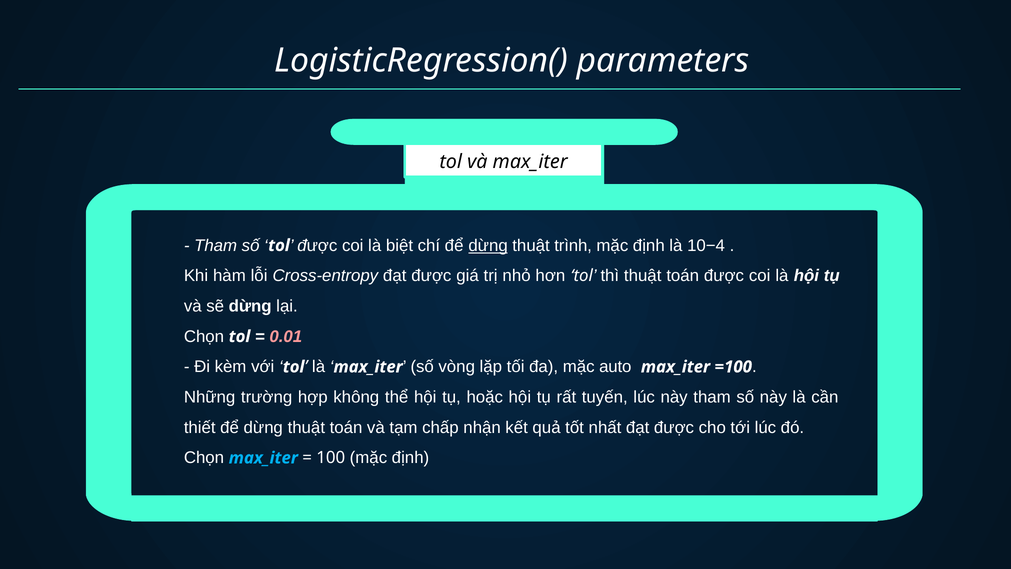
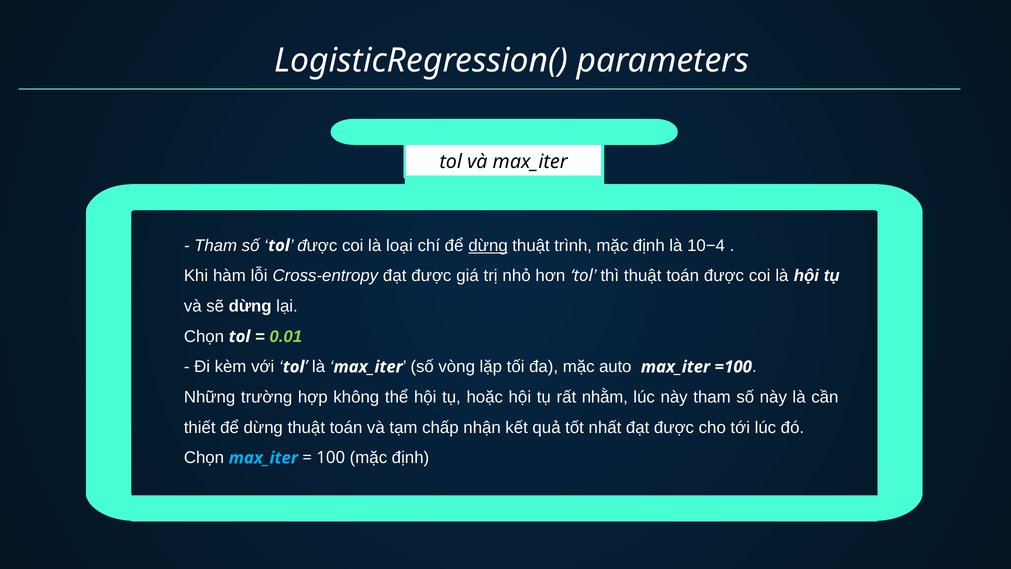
biệt: biệt -> loại
0.01 colour: pink -> light green
tuyến: tuyến -> nhằm
